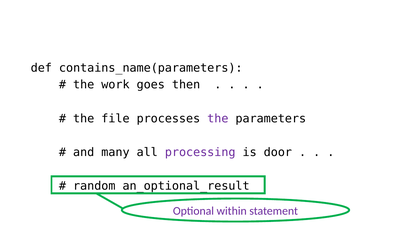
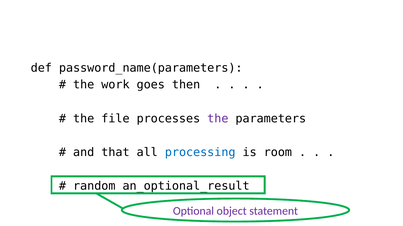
contains_name(parameters: contains_name(parameters -> password_name(parameters
many: many -> that
processing colour: purple -> blue
door: door -> room
within: within -> object
